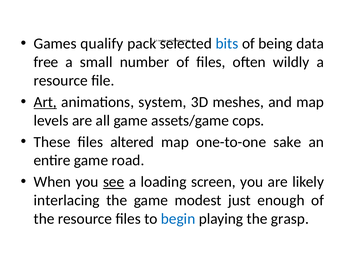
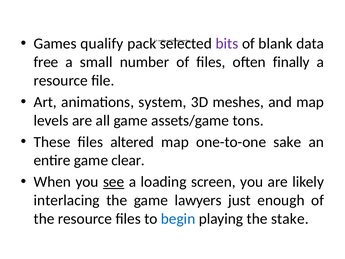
bits colour: blue -> purple
being: being -> blank
wildly: wildly -> finally
Art underline: present -> none
cops: cops -> tons
road: road -> clear
modest: modest -> lawyers
grasp: grasp -> stake
